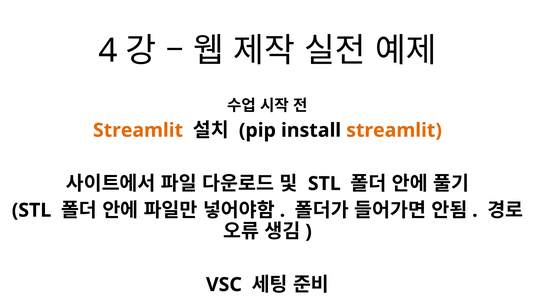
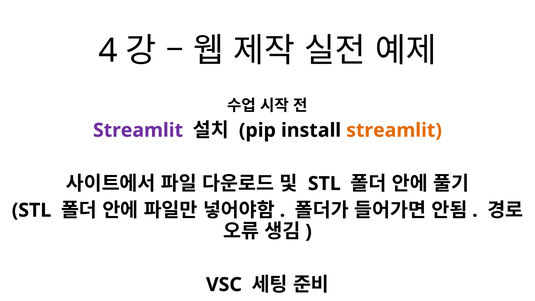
Streamlit at (138, 130) colour: orange -> purple
